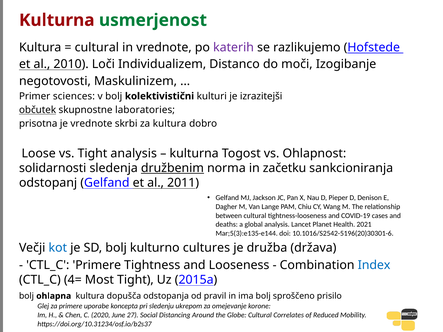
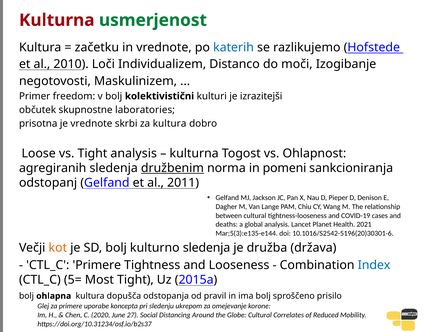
cultural at (97, 47): cultural -> začetku
katerih colour: purple -> blue
sciences: sciences -> freedom
občutek underline: present -> none
solidarnosti: solidarnosti -> agregiranih
začetku: začetku -> pomeni
kot colour: blue -> orange
kulturno cultures: cultures -> sledenja
4=: 4= -> 5=
